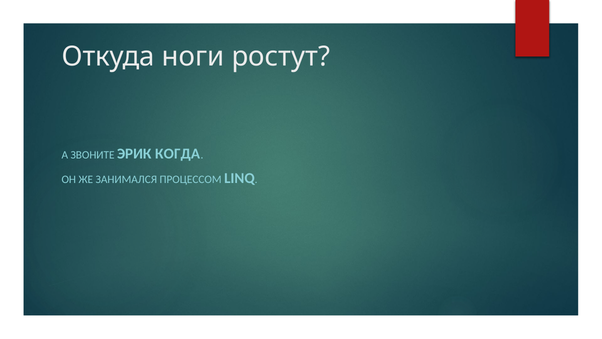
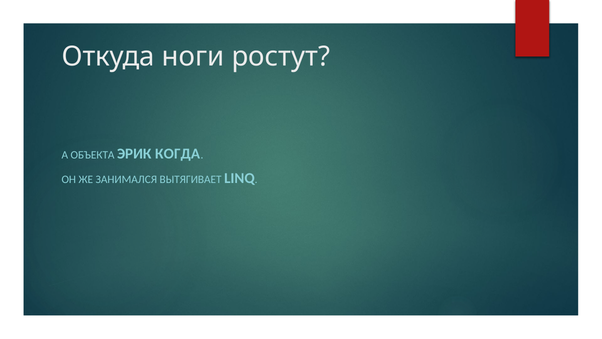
ЗВОНИТЕ: ЗВОНИТЕ -> ОБЪЕКТА
ПРОЦЕССОМ: ПРОЦЕССОМ -> ВЫТЯГИВАЕТ
